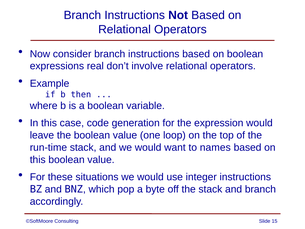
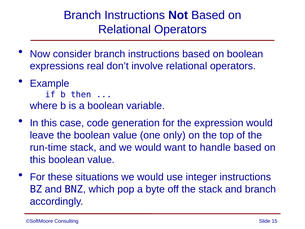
loop: loop -> only
names: names -> handle
